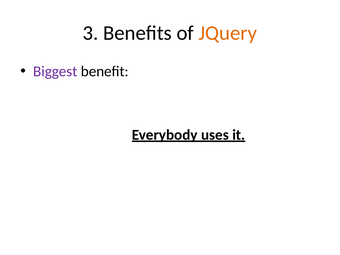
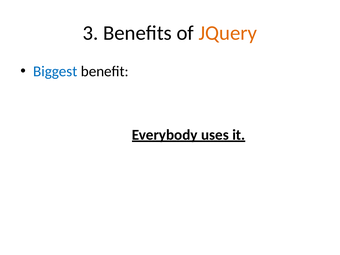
Biggest colour: purple -> blue
